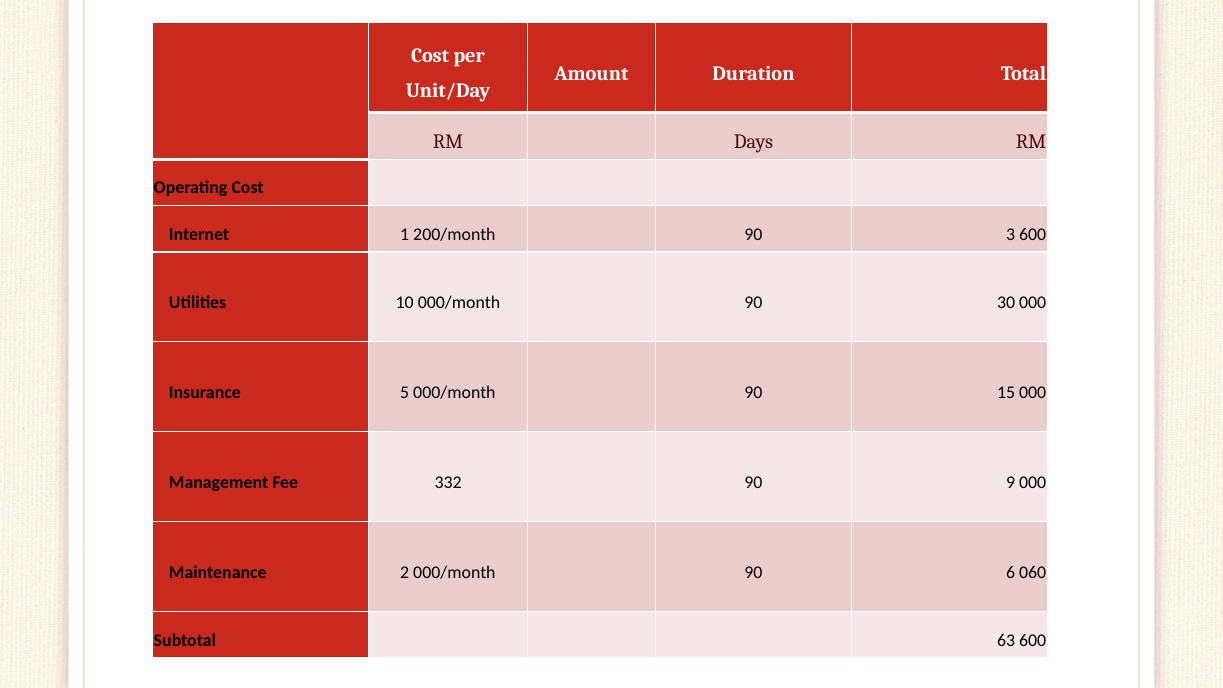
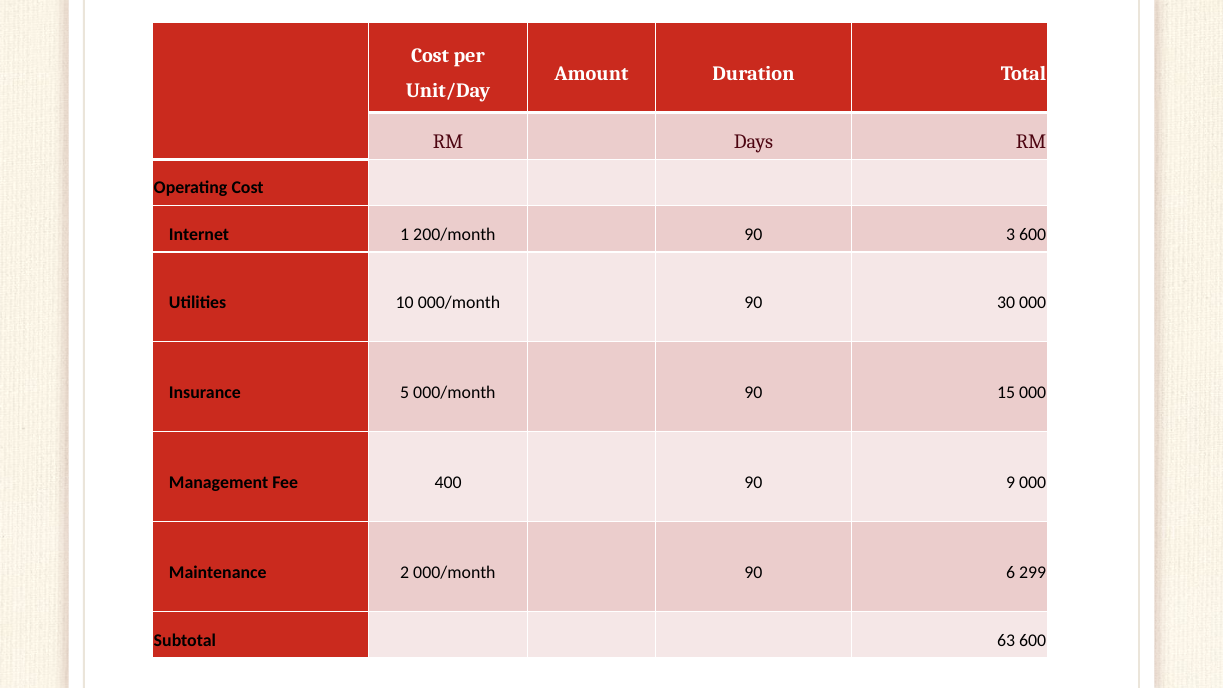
332: 332 -> 400
060: 060 -> 299
